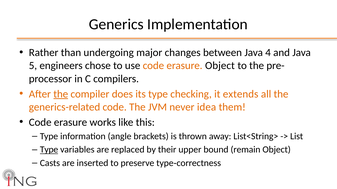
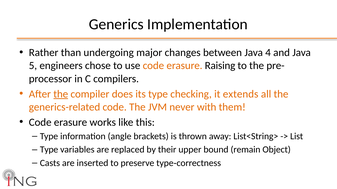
erasure Object: Object -> Raising
idea: idea -> with
Type at (49, 150) underline: present -> none
